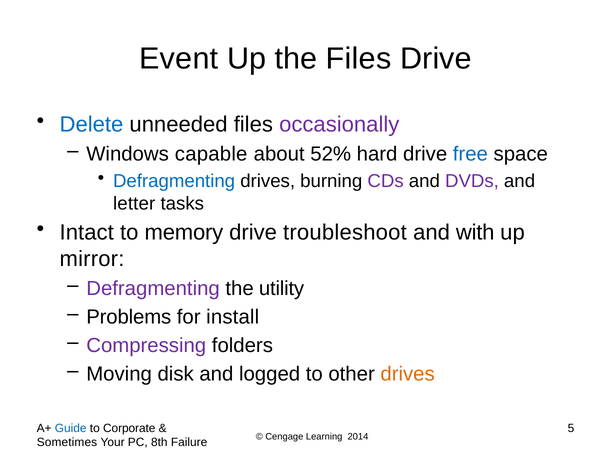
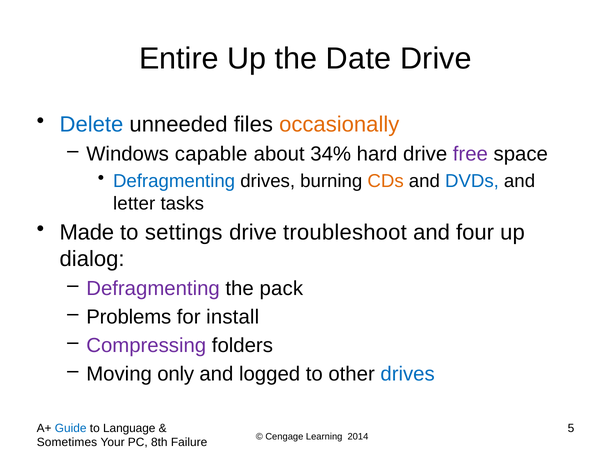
Event: Event -> Entire
the Files: Files -> Date
occasionally colour: purple -> orange
52%: 52% -> 34%
free colour: blue -> purple
CDs colour: purple -> orange
DVDs colour: purple -> blue
Intact: Intact -> Made
memory: memory -> settings
with: with -> four
mirror: mirror -> dialog
utility: utility -> pack
disk: disk -> only
drives at (408, 374) colour: orange -> blue
Corporate: Corporate -> Language
